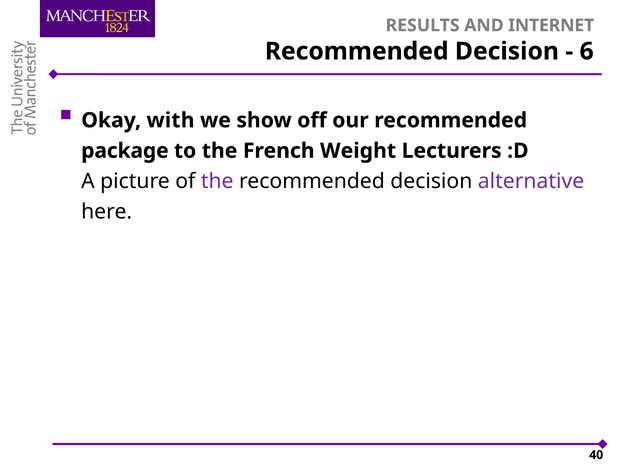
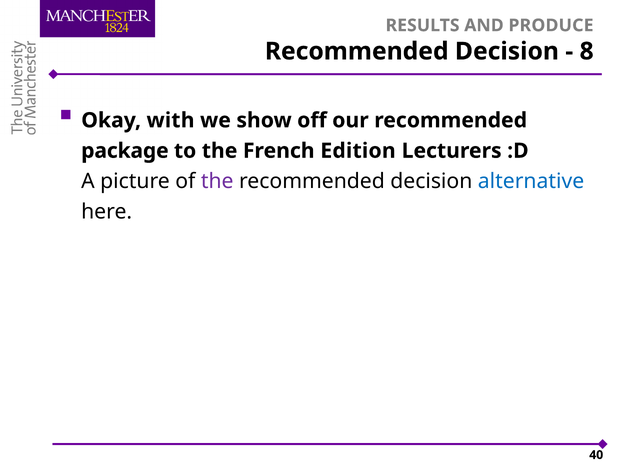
INTERNET: INTERNET -> PRODUCE
6: 6 -> 8
Weight: Weight -> Edition
alternative colour: purple -> blue
